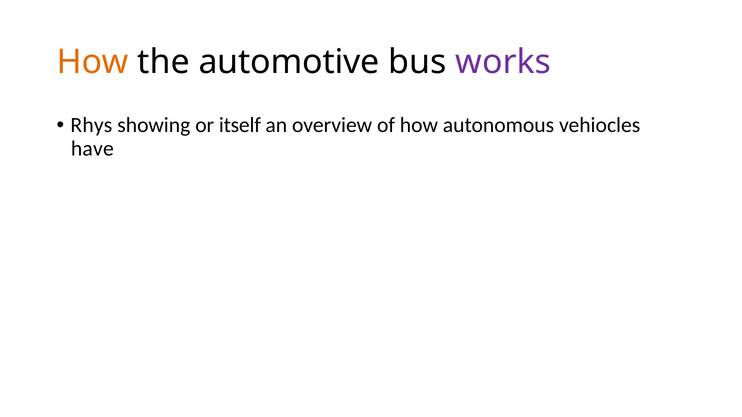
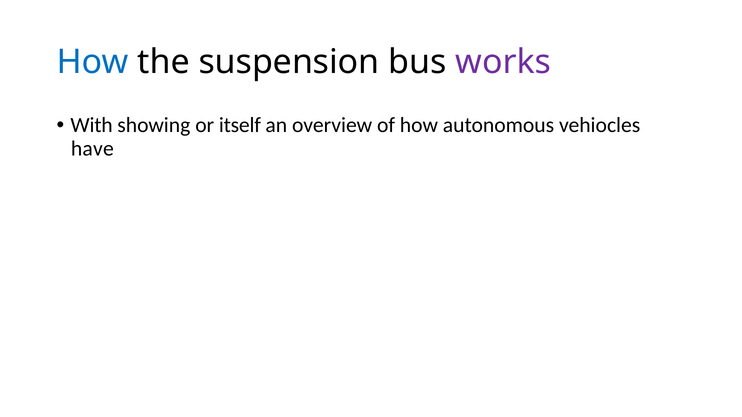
How at (93, 62) colour: orange -> blue
automotive: automotive -> suspension
Rhys: Rhys -> With
